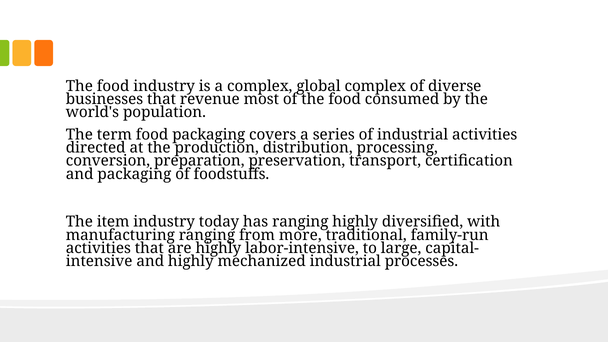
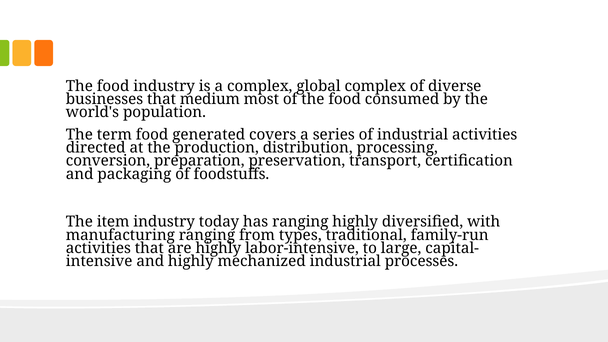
revenue: revenue -> medium
food packaging: packaging -> generated
more: more -> types
